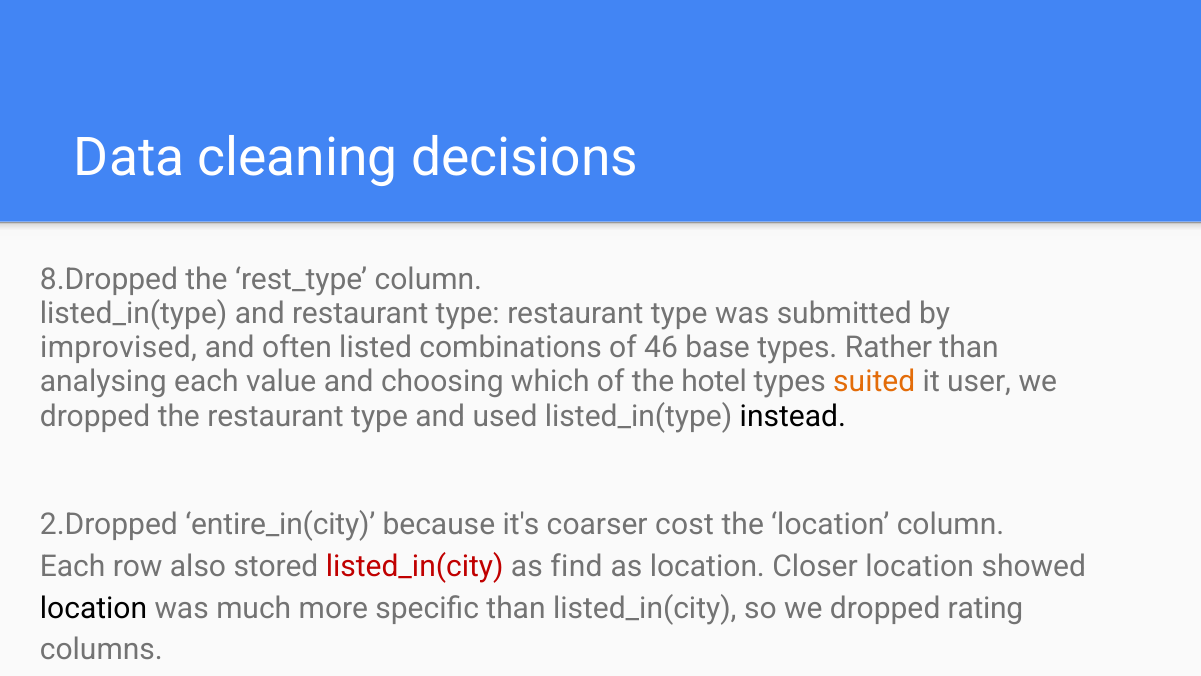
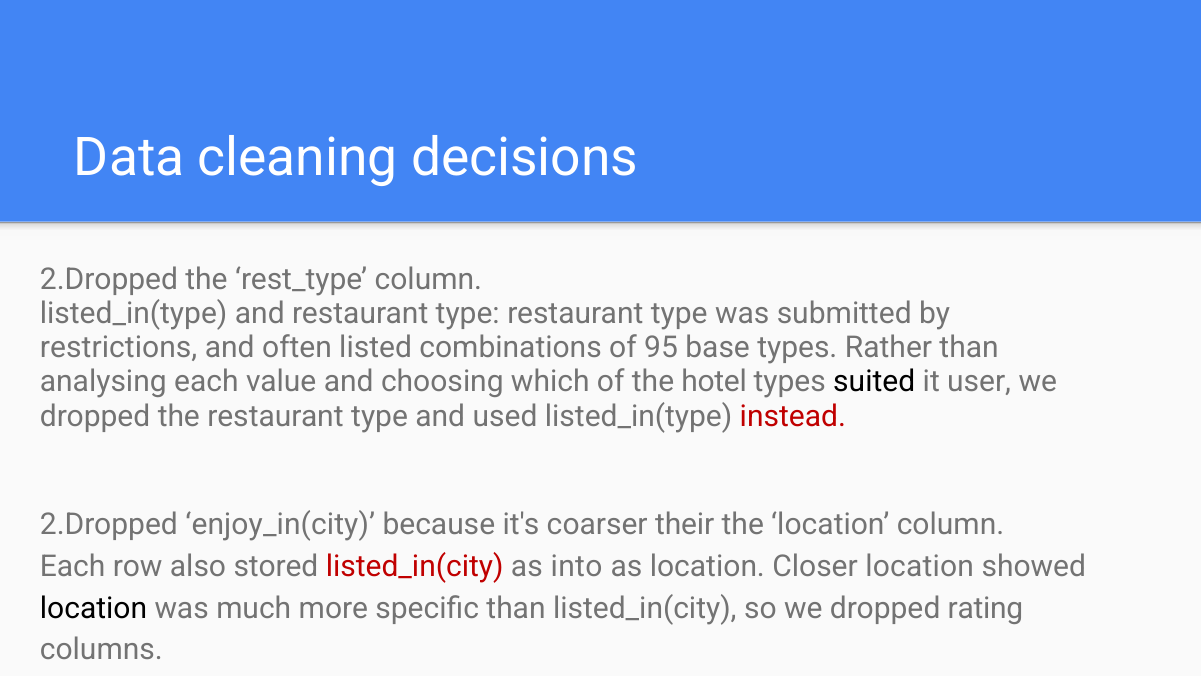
8.Dropped at (109, 279): 8.Dropped -> 2.Dropped
improvised: improvised -> restrictions
46: 46 -> 95
suited colour: orange -> black
instead colour: black -> red
entire_in(city: entire_in(city -> enjoy_in(city
cost: cost -> their
find: find -> into
